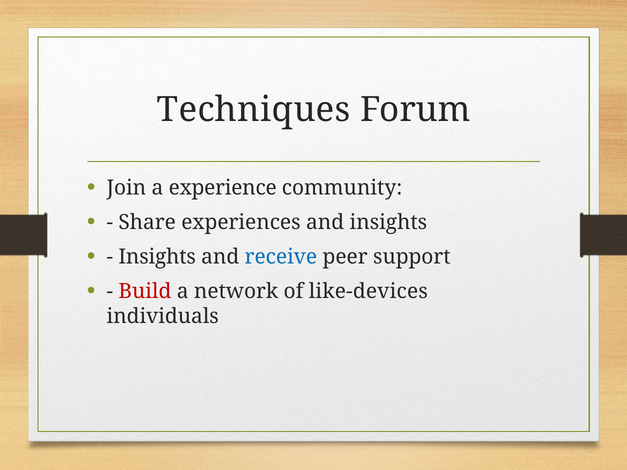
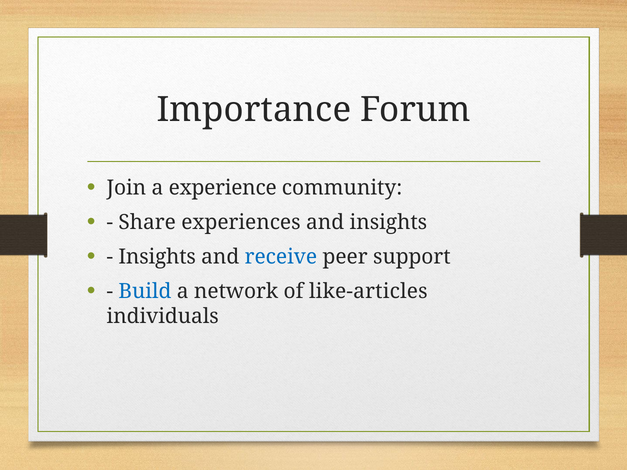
Techniques: Techniques -> Importance
Build colour: red -> blue
like-devices: like-devices -> like-articles
